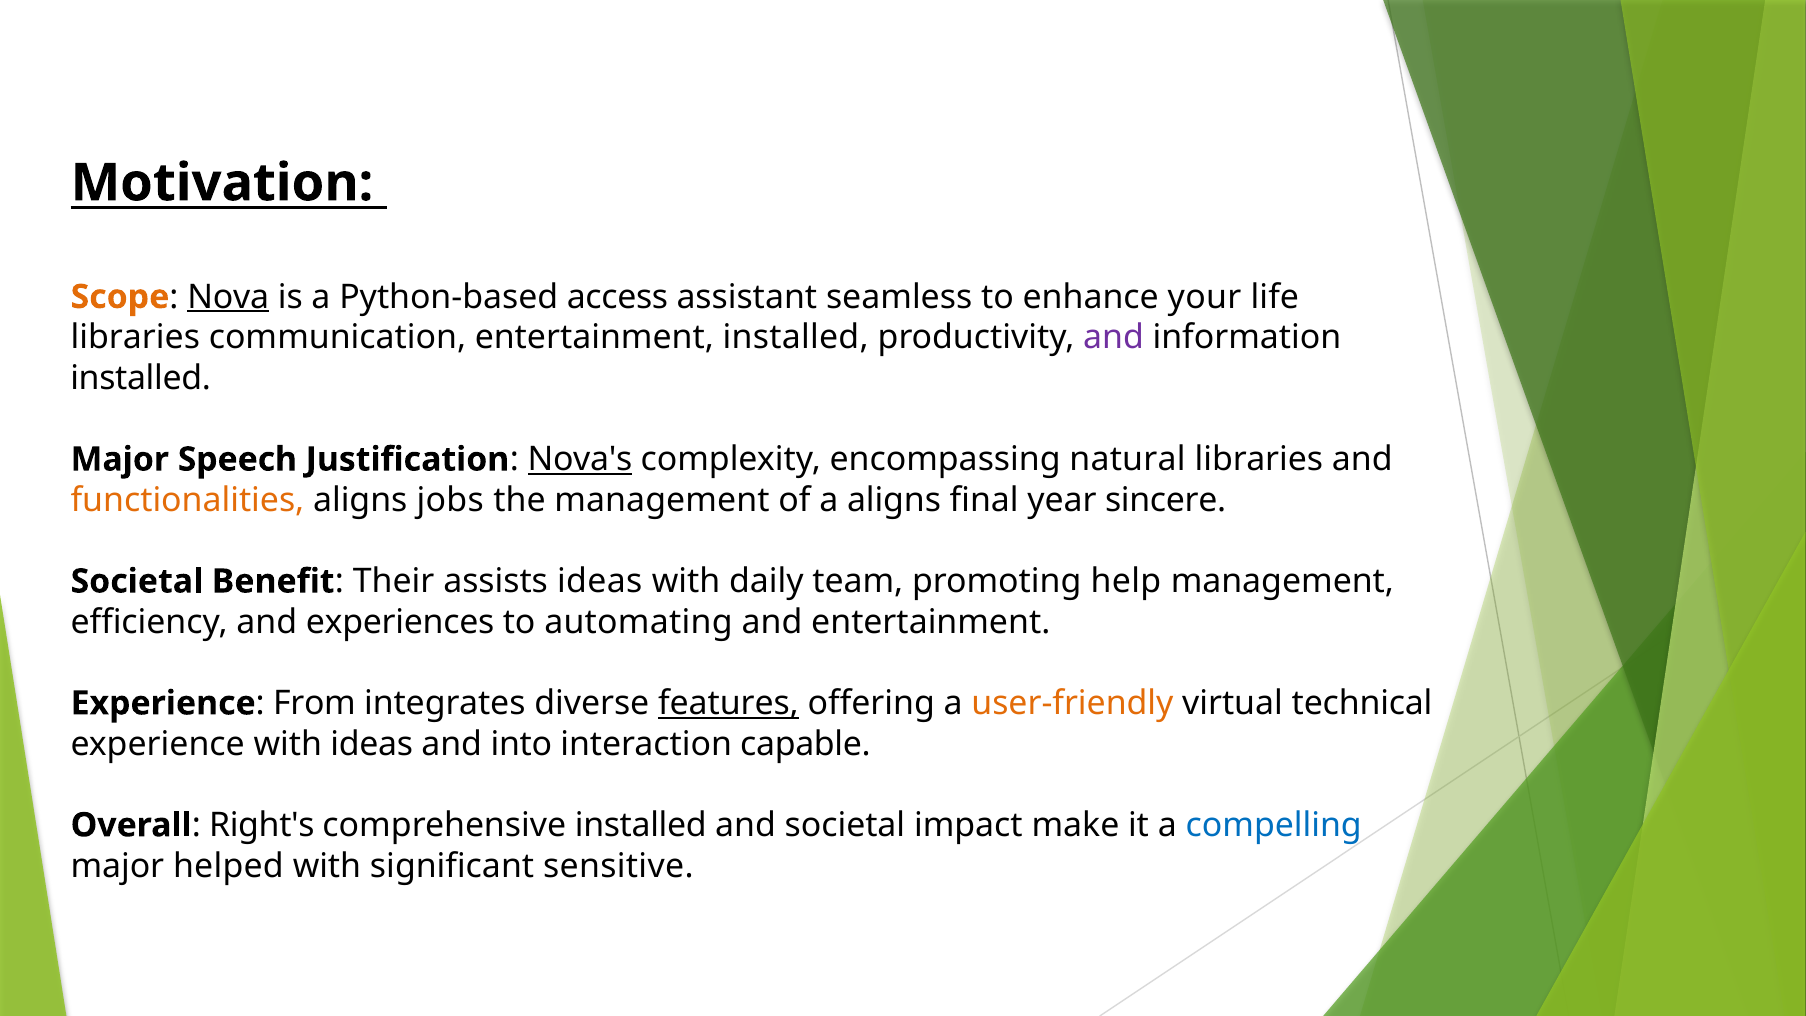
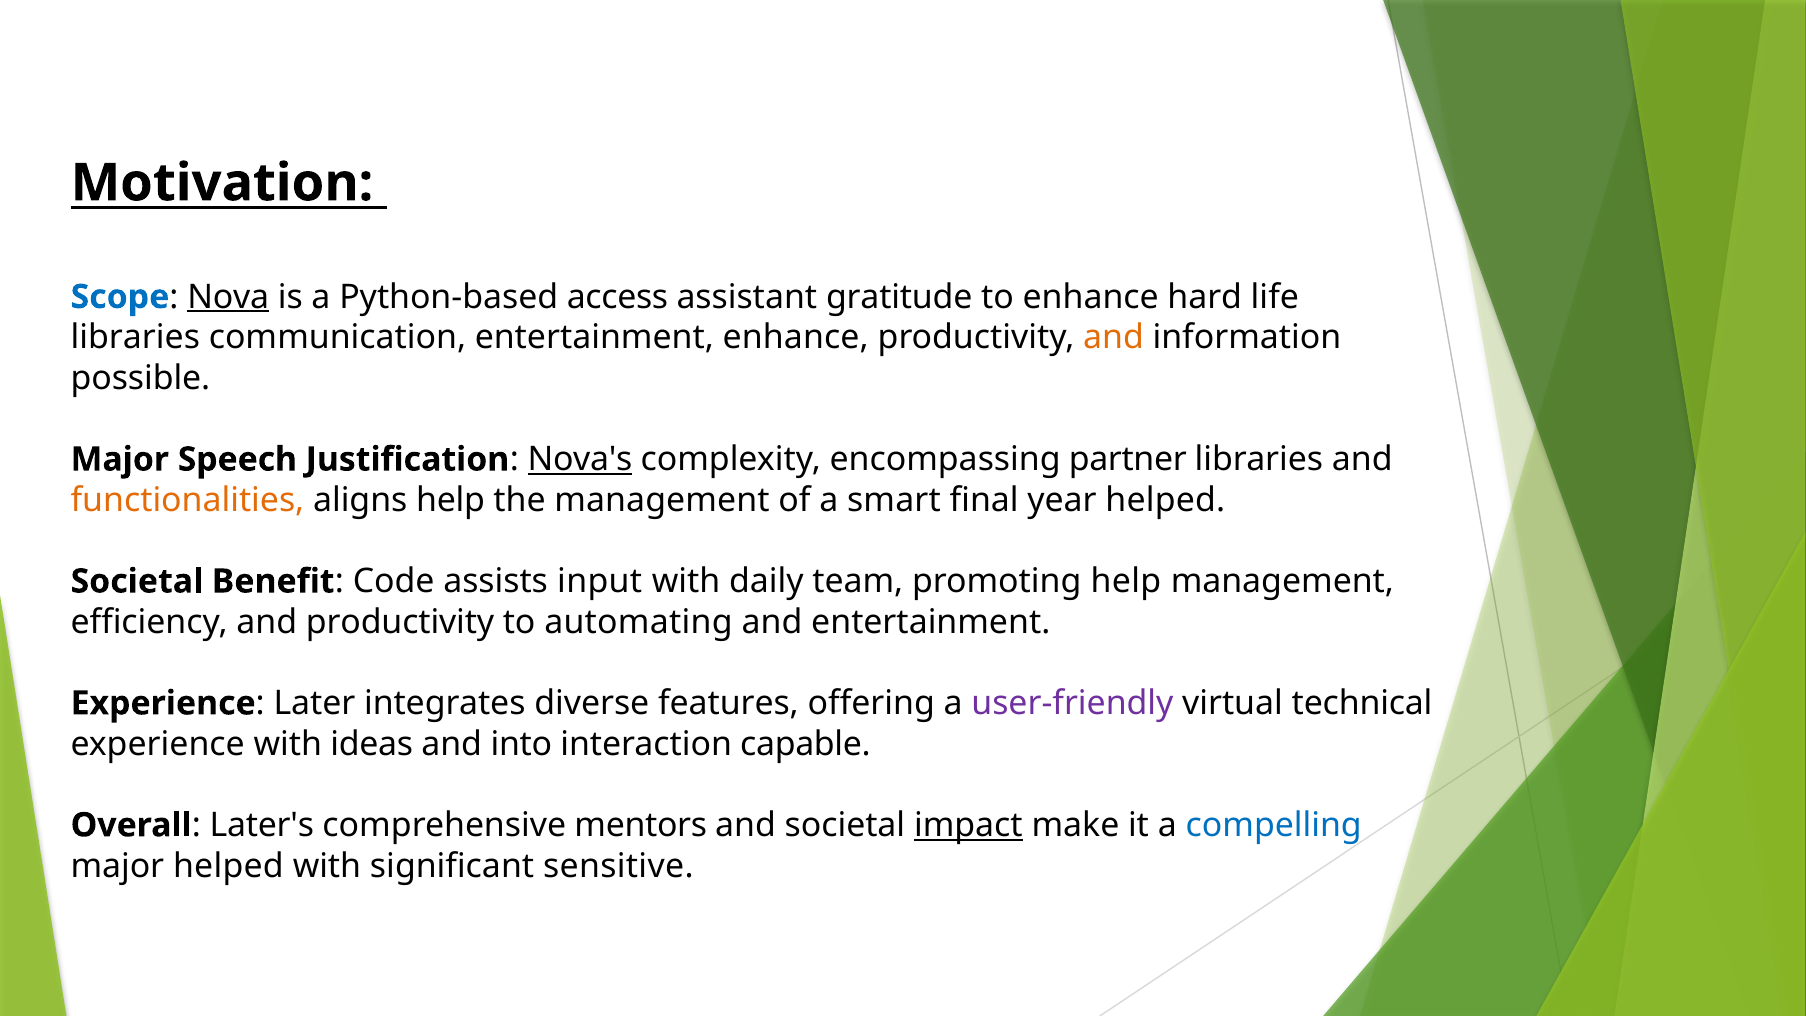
Scope colour: orange -> blue
seamless: seamless -> gratitude
your: your -> hard
entertainment installed: installed -> enhance
and at (1114, 337) colour: purple -> orange
installed at (141, 378): installed -> possible
natural: natural -> partner
aligns jobs: jobs -> help
a aligns: aligns -> smart
year sincere: sincere -> helped
Their: Their -> Code
assists ideas: ideas -> input
and experiences: experiences -> productivity
From: From -> Later
features underline: present -> none
user-friendly colour: orange -> purple
Right's: Right's -> Later's
comprehensive installed: installed -> mentors
impact underline: none -> present
